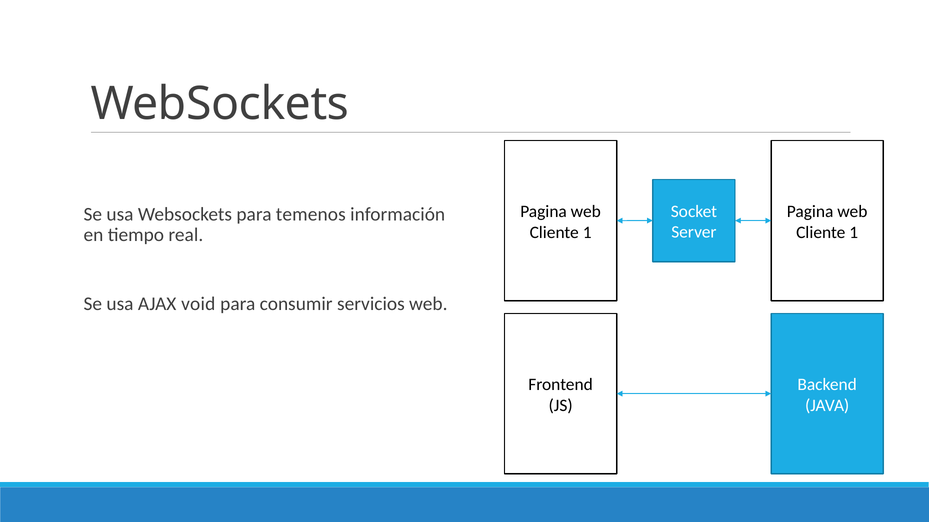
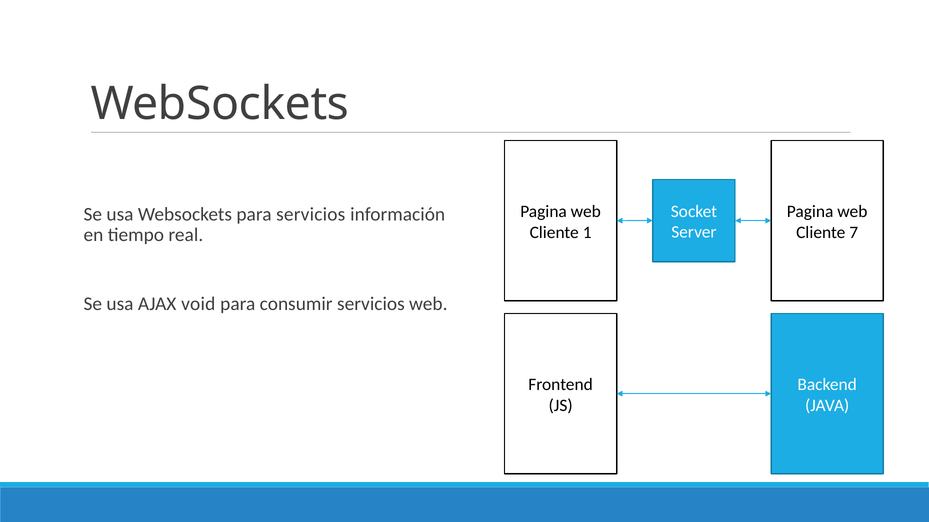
para temenos: temenos -> servicios
1 at (854, 233): 1 -> 7
